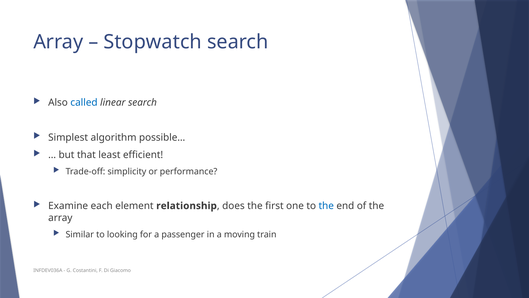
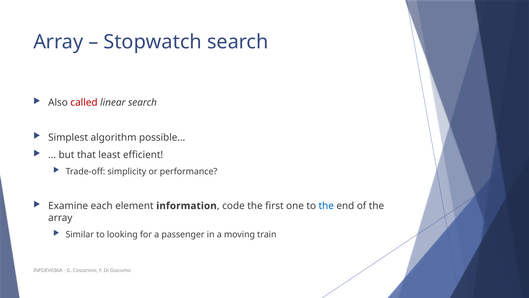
called colour: blue -> red
relationship: relationship -> information
does: does -> code
